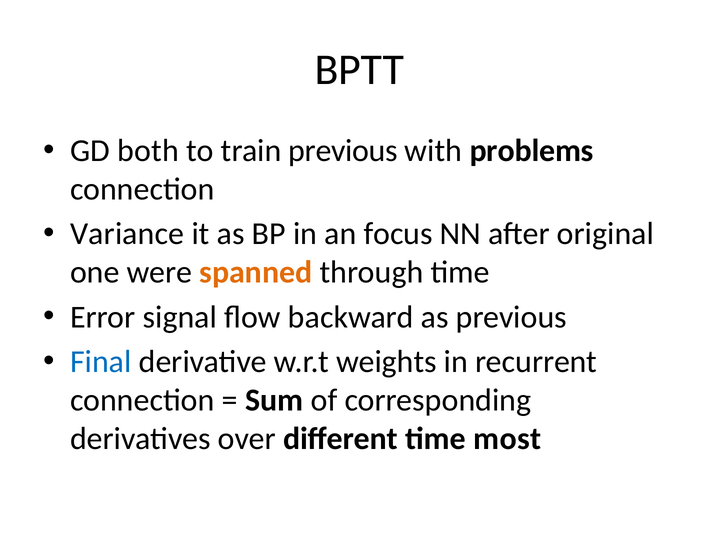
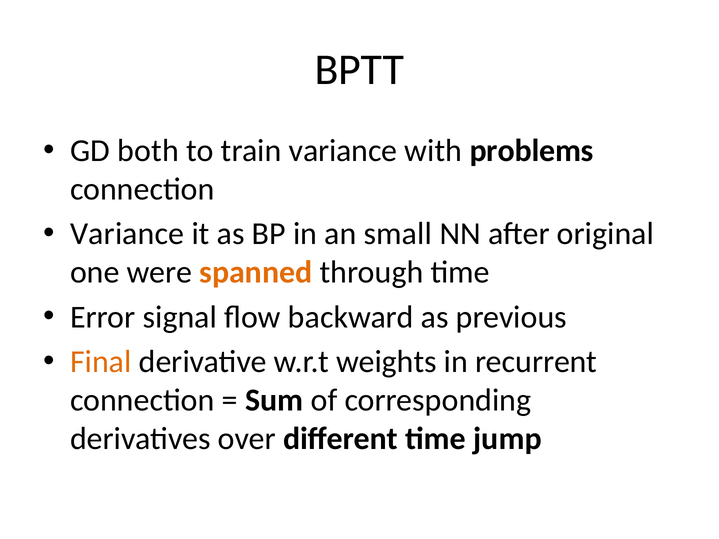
train previous: previous -> variance
focus: focus -> small
Final colour: blue -> orange
most: most -> jump
